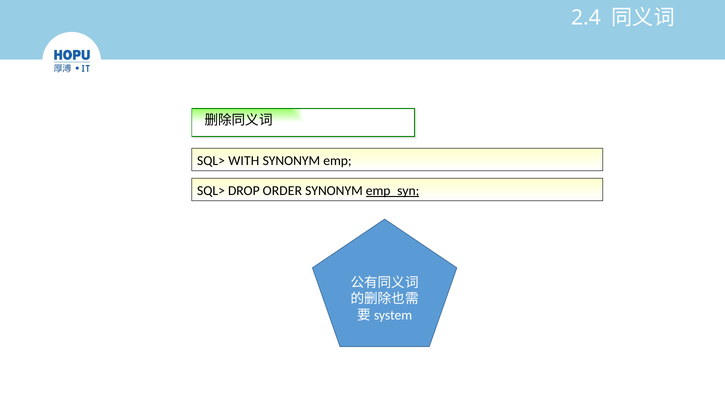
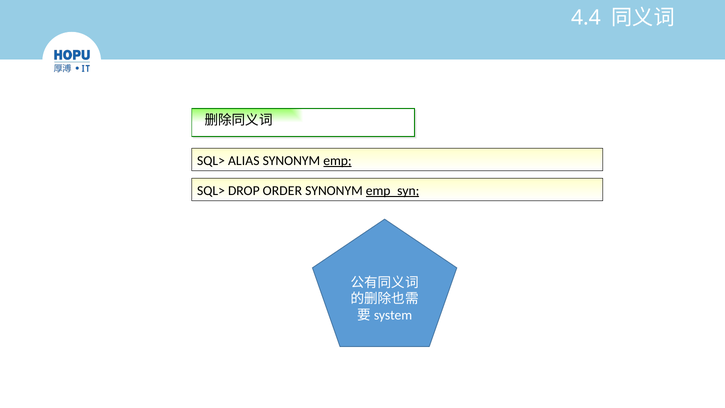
2.4: 2.4 -> 4.4
WITH: WITH -> ALIAS
emp underline: none -> present
